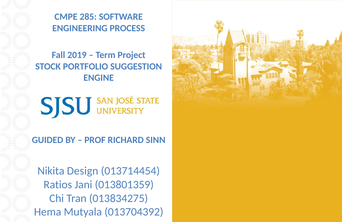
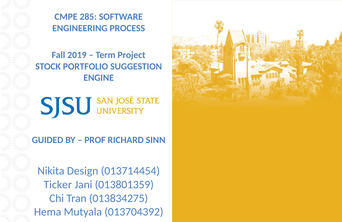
Ratios: Ratios -> Ticker
